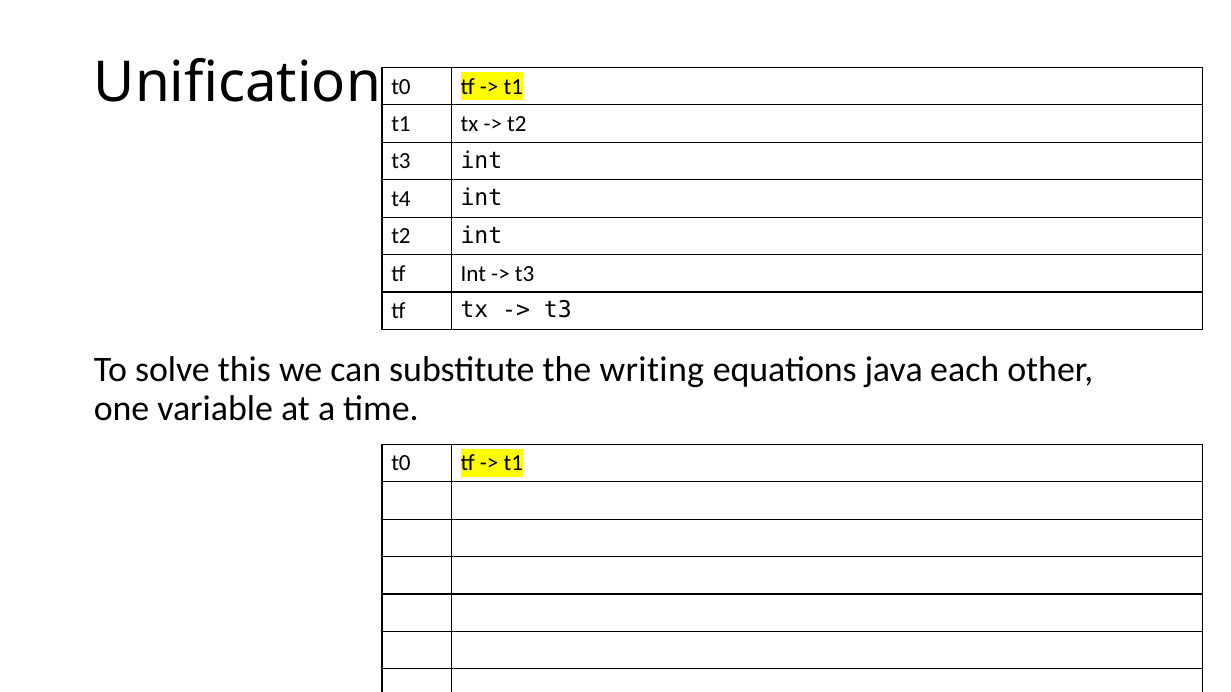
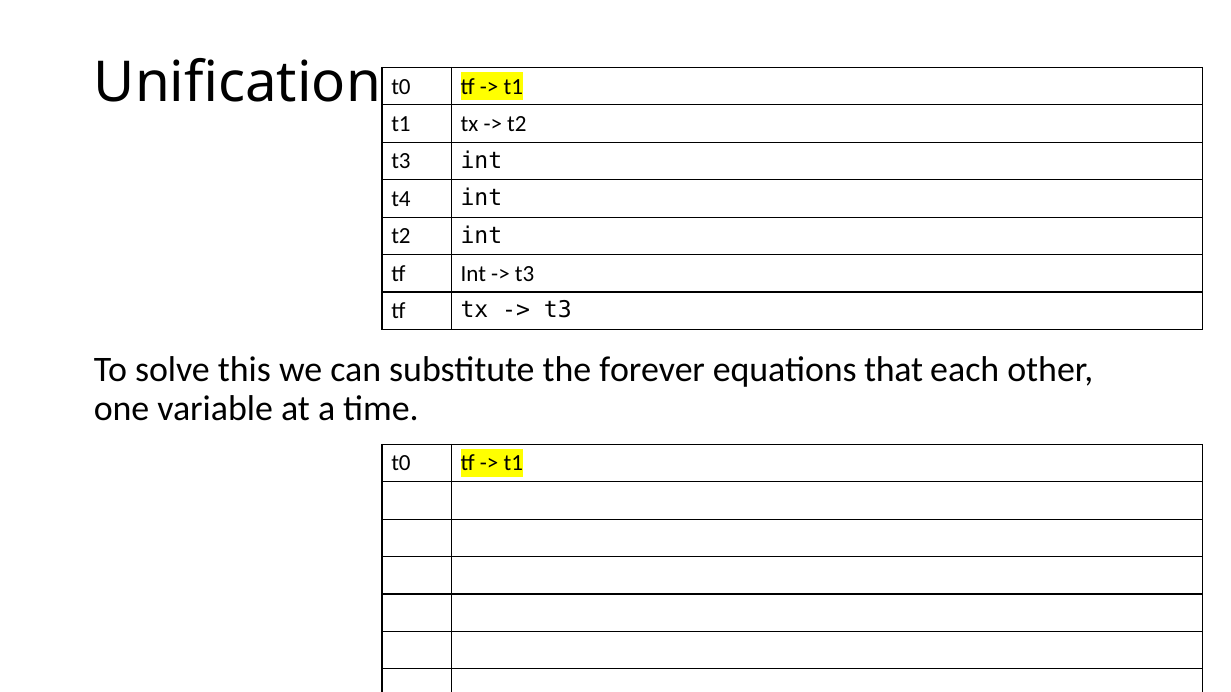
writing: writing -> forever
java: java -> that
